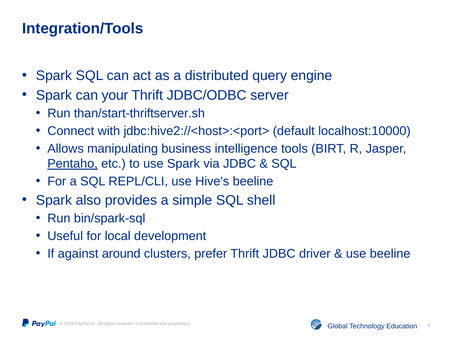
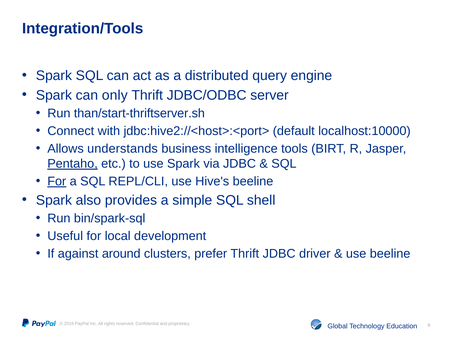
your: your -> only
manipulating: manipulating -> understands
For at (57, 181) underline: none -> present
